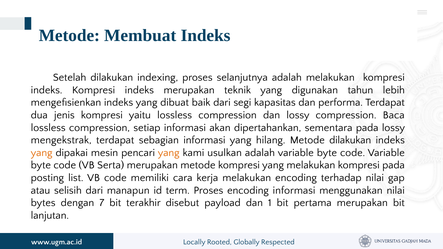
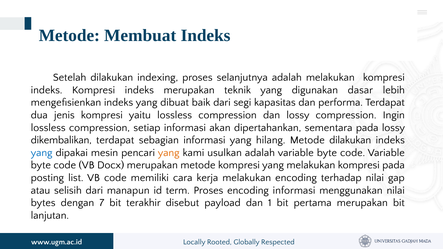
tahun: tahun -> dasar
Baca: Baca -> Ingin
mengekstrak: mengekstrak -> dikembalikan
yang at (42, 153) colour: orange -> blue
Serta: Serta -> Docx
